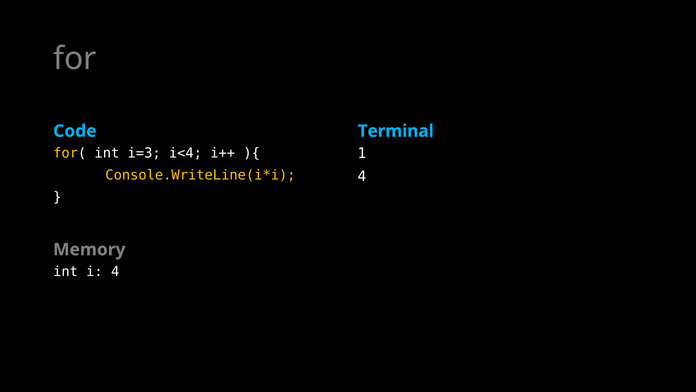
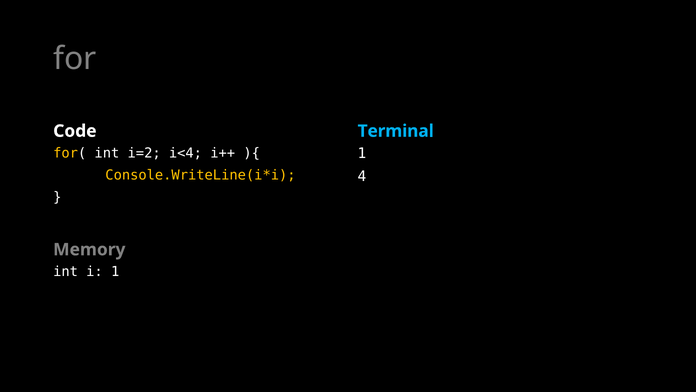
Code colour: light blue -> white
i=3: i=3 -> i=2
i 4: 4 -> 1
